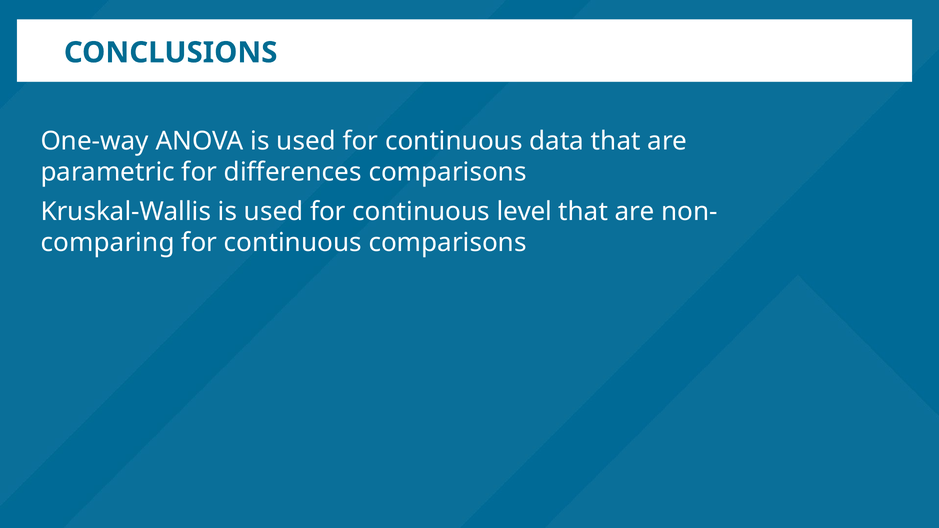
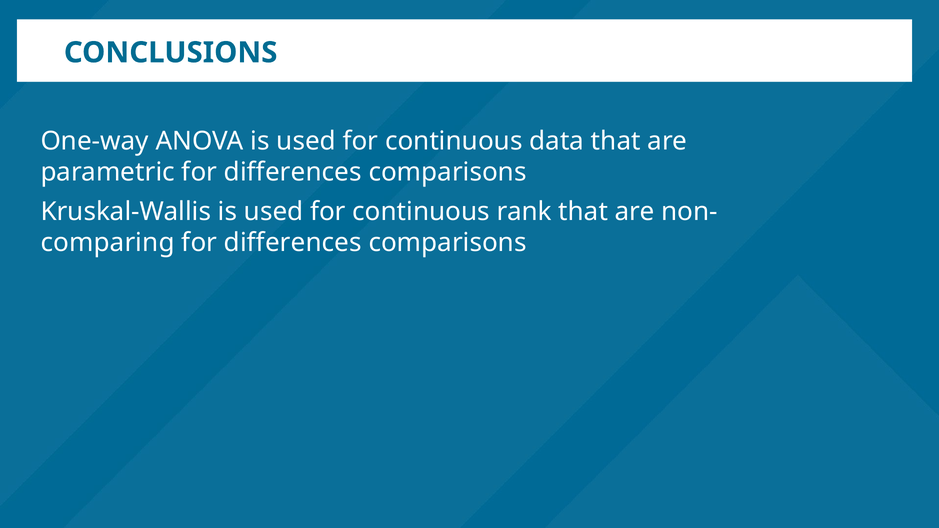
level: level -> rank
continuous at (293, 243): continuous -> differences
